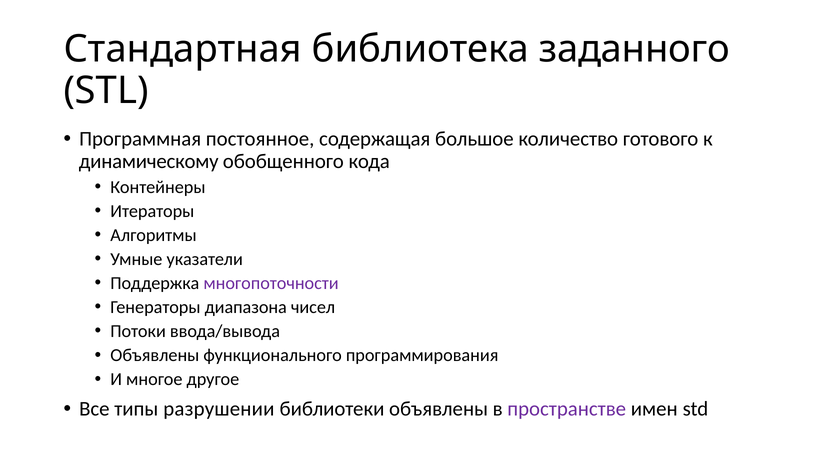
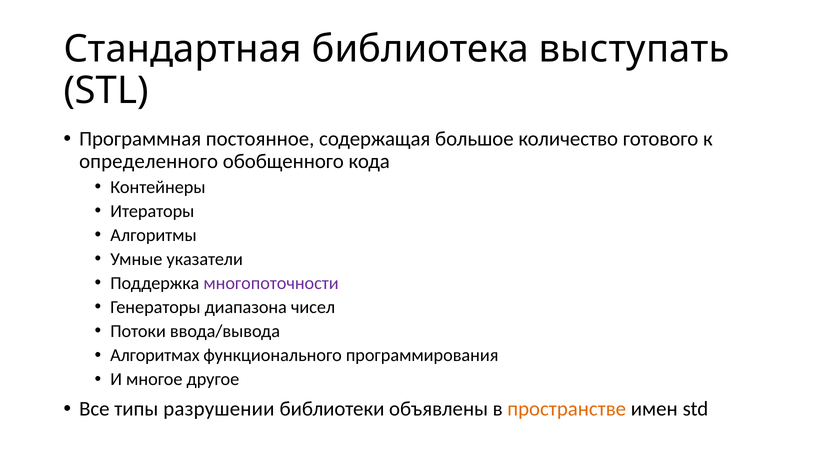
заданного: заданного -> выступать
динамическому: динамическому -> определенного
Объявлены at (155, 355): Объявлены -> Алгоритмах
пространстве colour: purple -> orange
